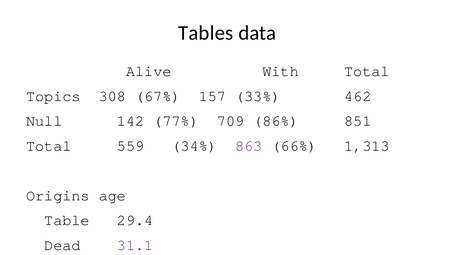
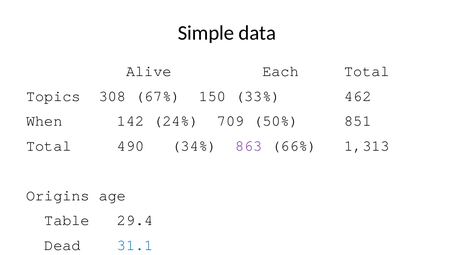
Tables: Tables -> Simple
With: With -> Each
157: 157 -> 150
Null: Null -> When
77%: 77% -> 24%
86%: 86% -> 50%
559: 559 -> 490
31.1 colour: purple -> blue
